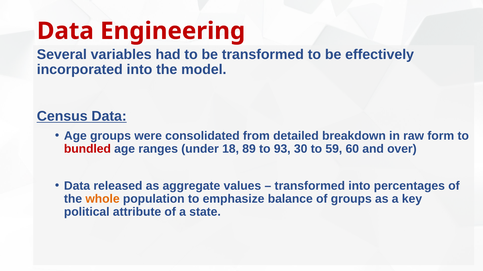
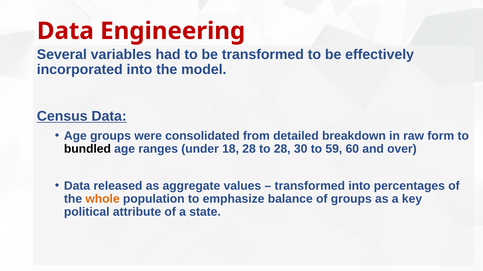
bundled colour: red -> black
18 89: 89 -> 28
to 93: 93 -> 28
